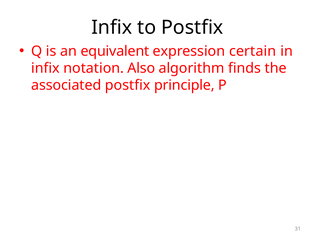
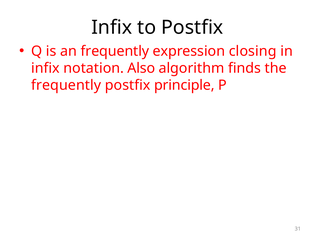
an equivalent: equivalent -> frequently
certain: certain -> closing
associated at (66, 85): associated -> frequently
